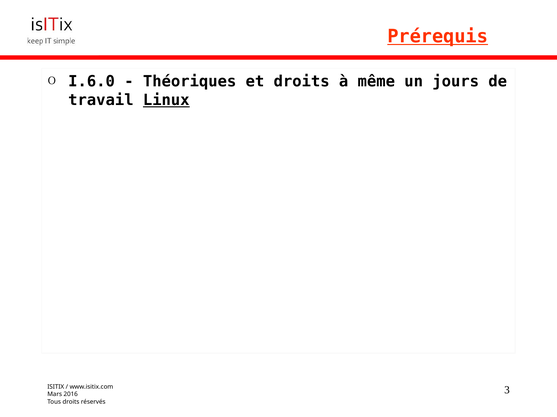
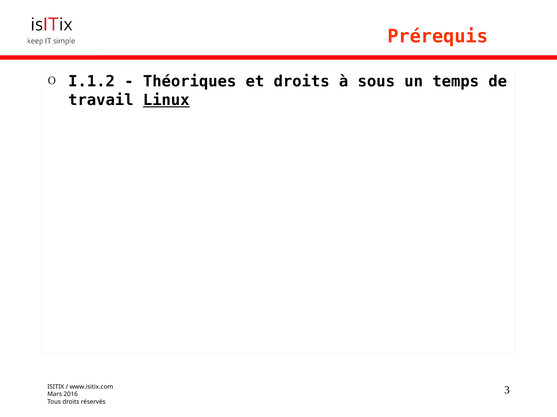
Prérequis underline: present -> none
I.6.0: I.6.0 -> I.1.2
même: même -> sous
jours: jours -> temps
